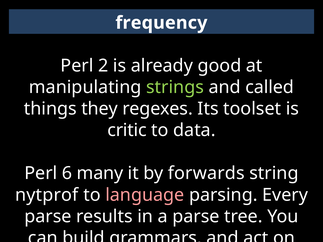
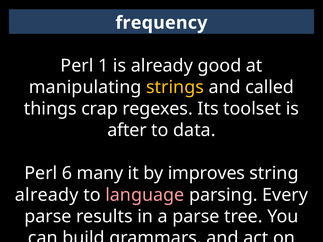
2: 2 -> 1
strings colour: light green -> yellow
they: they -> crap
critic: critic -> after
forwards: forwards -> improves
nytprof at (47, 195): nytprof -> already
